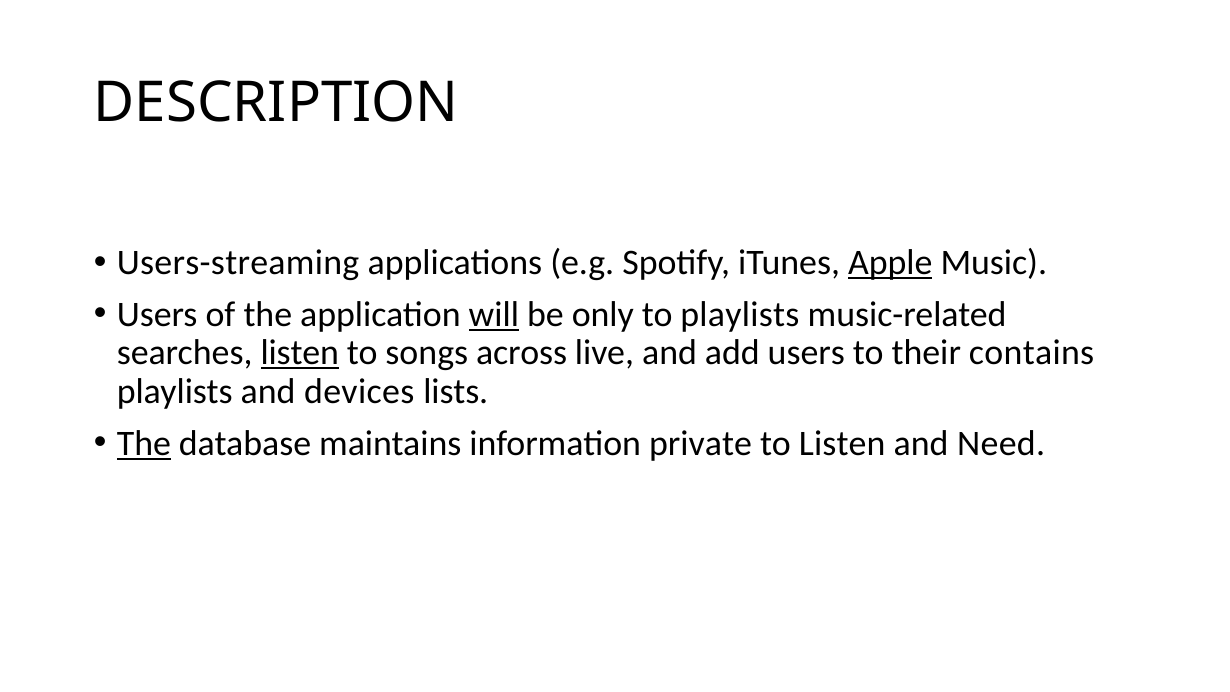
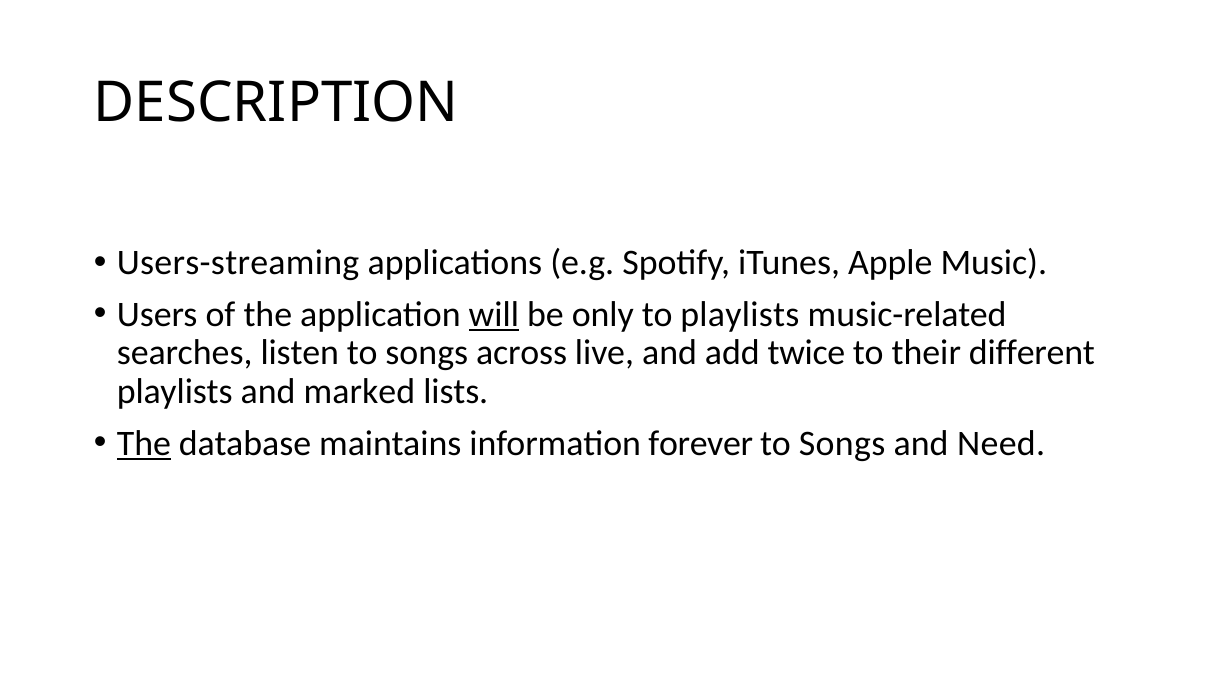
Apple underline: present -> none
listen at (300, 353) underline: present -> none
add users: users -> twice
contains: contains -> different
devices: devices -> marked
private: private -> forever
Listen at (842, 443): Listen -> Songs
